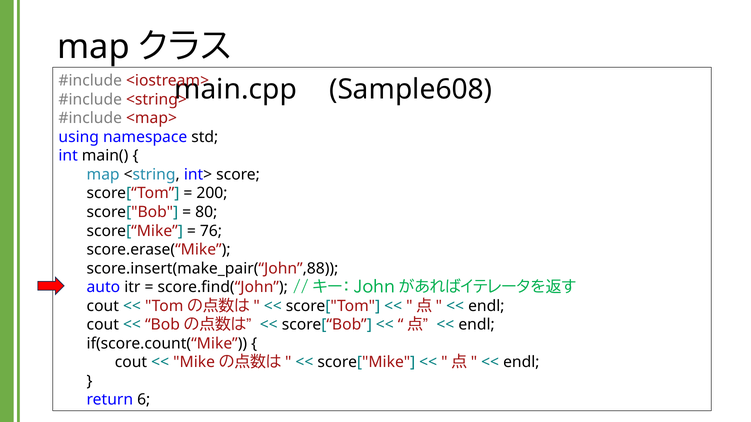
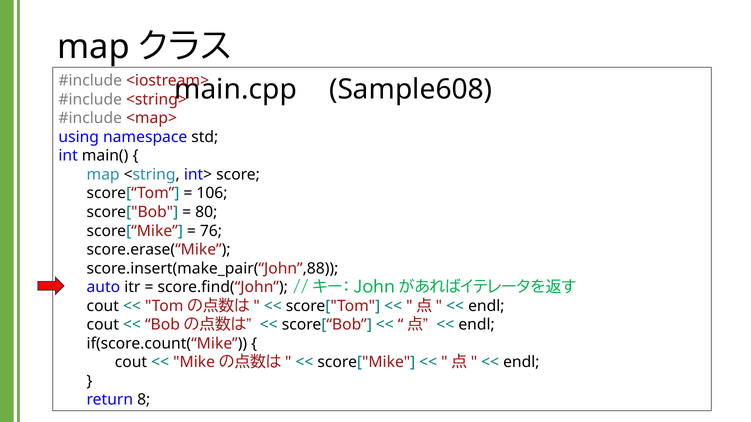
200: 200 -> 106
6: 6 -> 8
